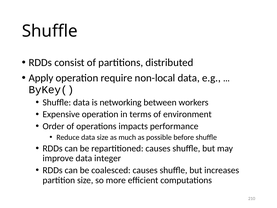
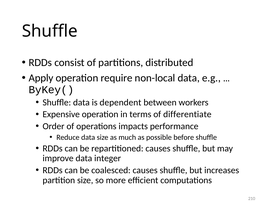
networking: networking -> dependent
environment: environment -> differentiate
